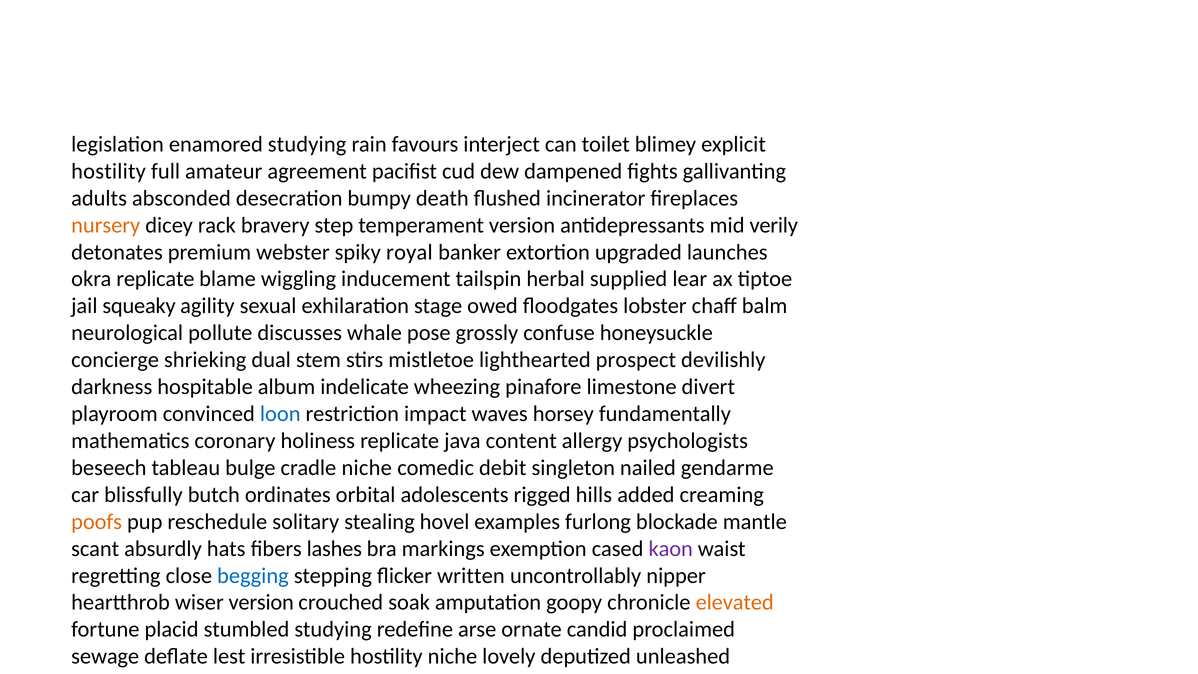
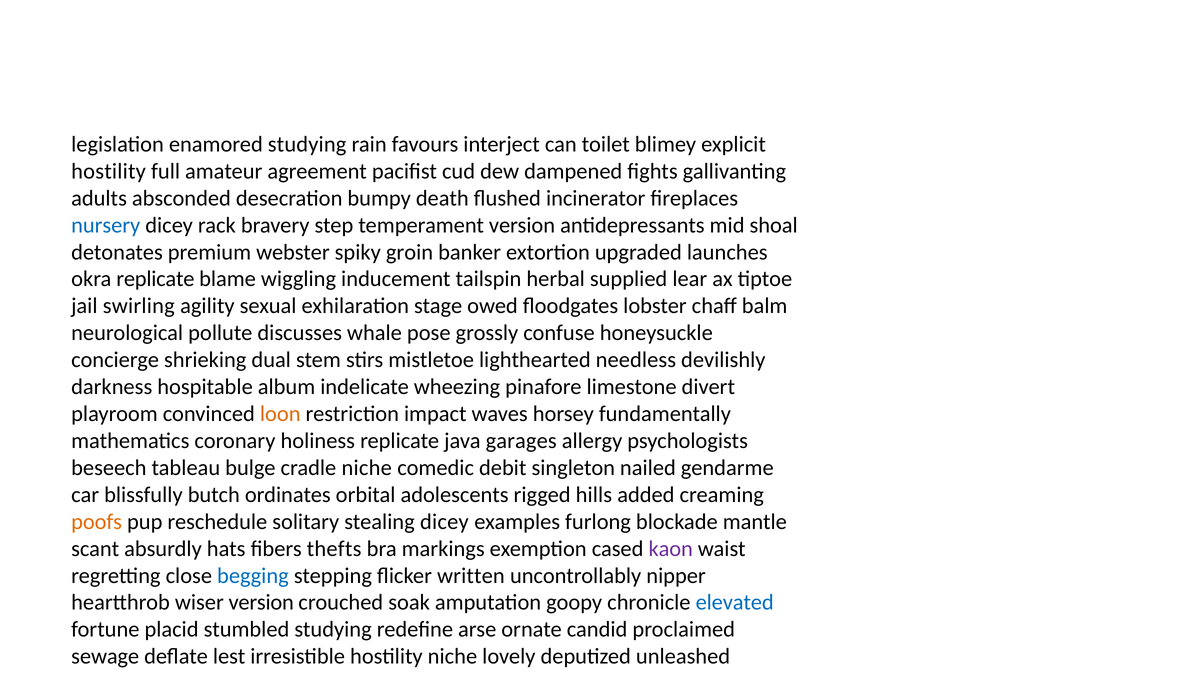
nursery colour: orange -> blue
mid verily: verily -> shoal
spiky royal: royal -> groin
squeaky: squeaky -> swirling
lighthearted prospect: prospect -> needless
loon colour: blue -> orange
content: content -> garages
stealing hovel: hovel -> dicey
fibers lashes: lashes -> thefts
elevated colour: orange -> blue
